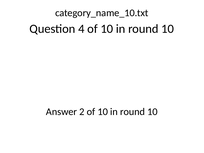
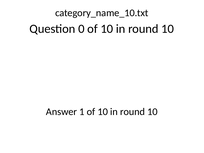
4: 4 -> 0
2: 2 -> 1
